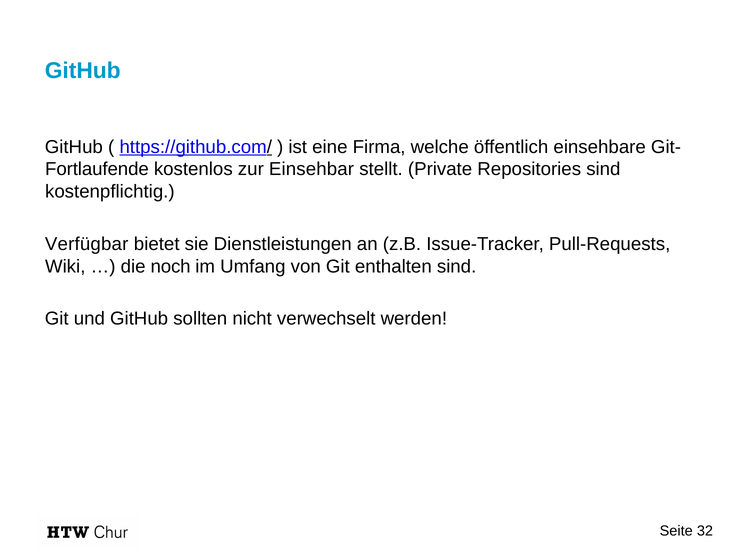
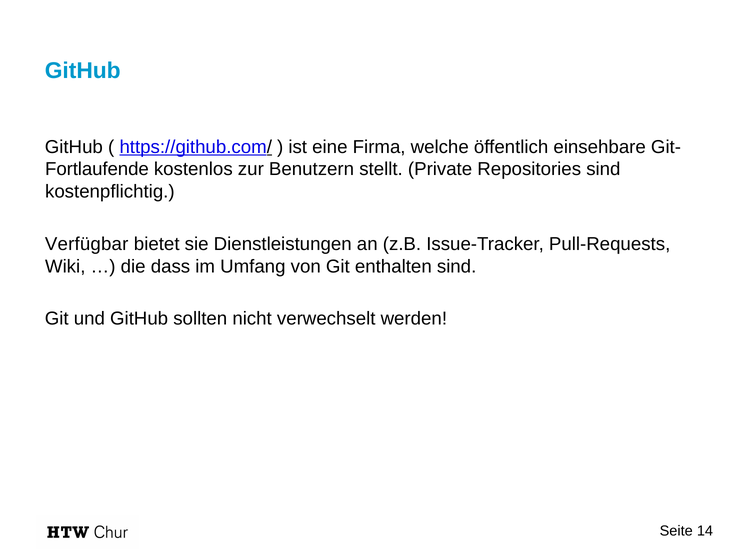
Einsehbar: Einsehbar -> Benutzern
noch: noch -> dass
32: 32 -> 14
